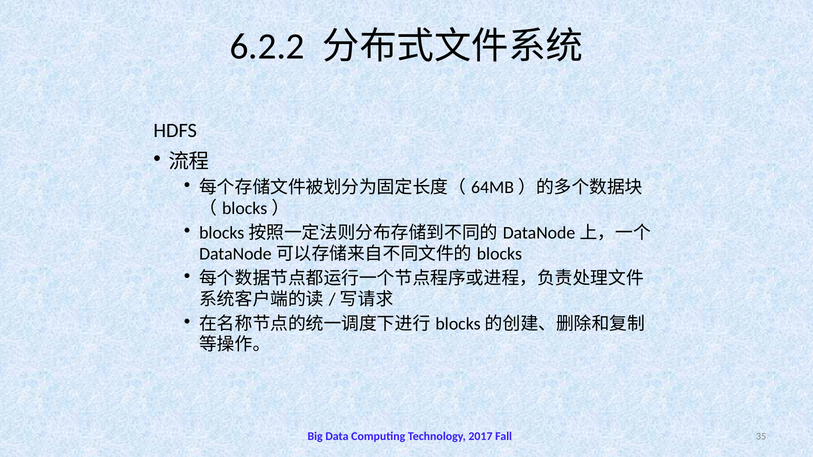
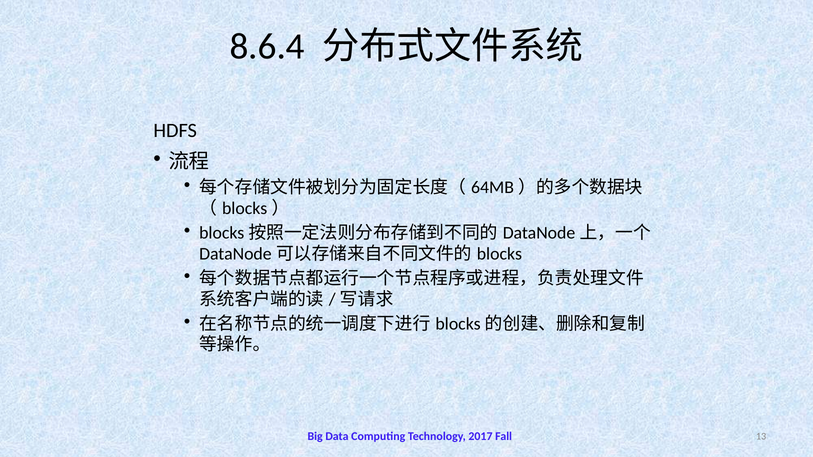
6.2.2: 6.2.2 -> 8.6.4
35: 35 -> 13
